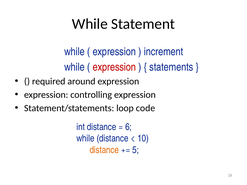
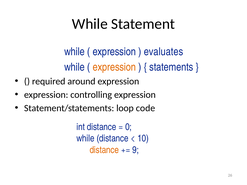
increment: increment -> evaluates
expression at (114, 67) colour: red -> orange
6: 6 -> 0
5: 5 -> 9
